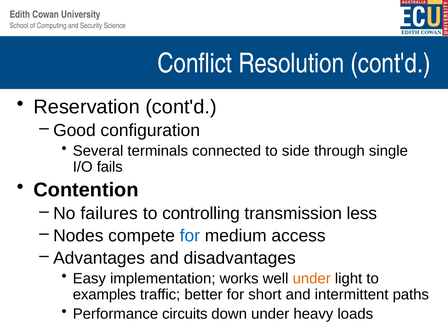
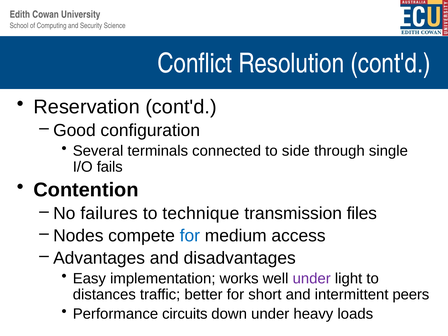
controlling: controlling -> technique
less: less -> files
under at (312, 279) colour: orange -> purple
examples: examples -> distances
paths: paths -> peers
